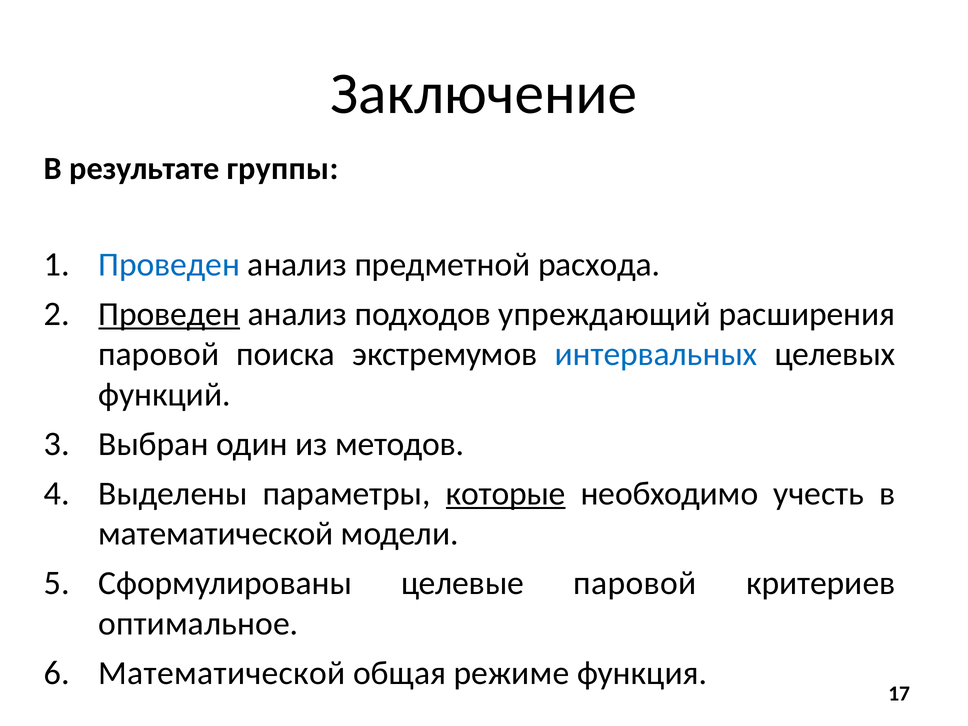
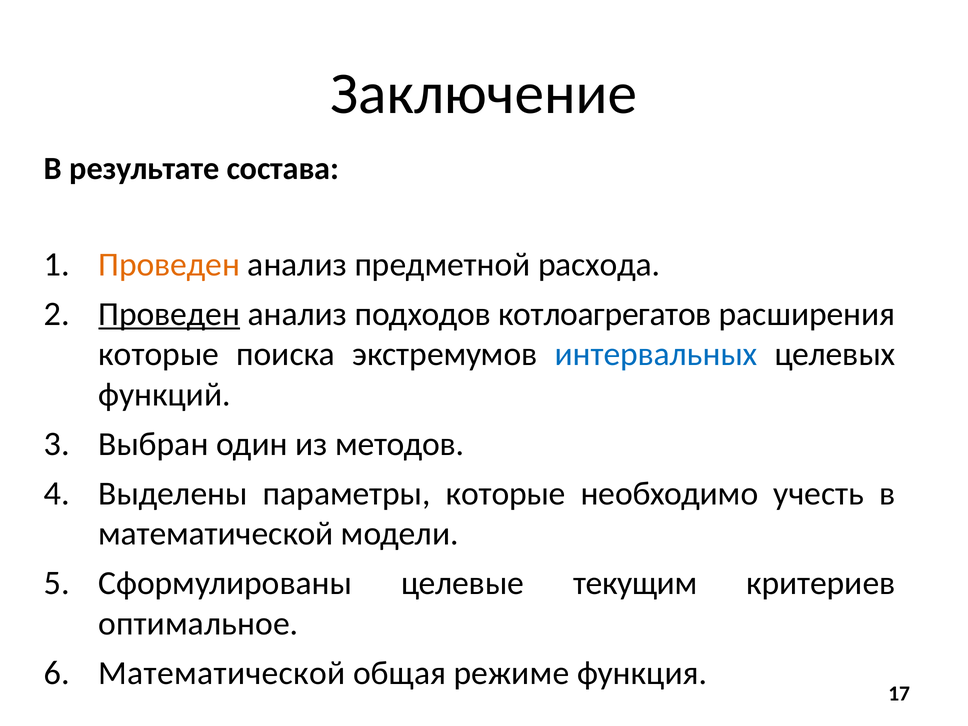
группы: группы -> состава
Проведен at (169, 264) colour: blue -> orange
упреждающий: упреждающий -> котлоагрегатов
паровой at (159, 354): паровой -> которые
которые at (506, 494) underline: present -> none
целевые паровой: паровой -> текущим
